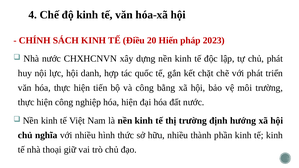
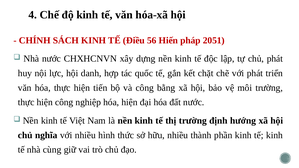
20: 20 -> 56
2023: 2023 -> 2051
thoại: thoại -> cùng
